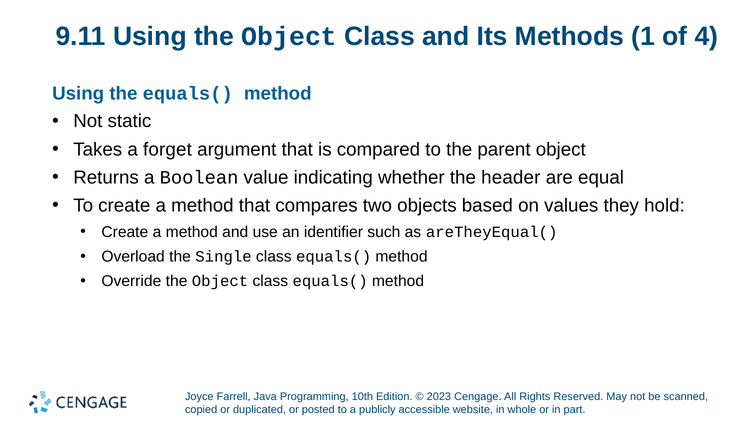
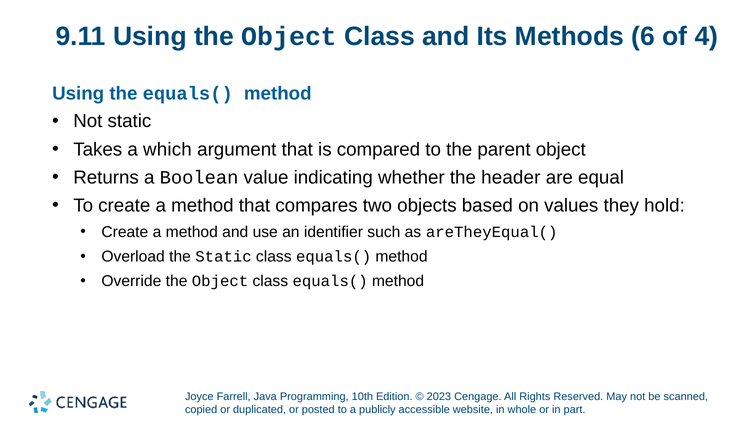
1: 1 -> 6
forget: forget -> which
the Single: Single -> Static
